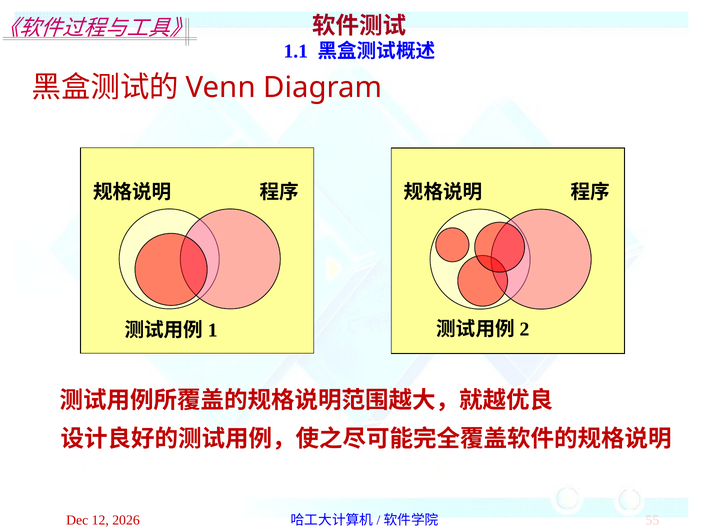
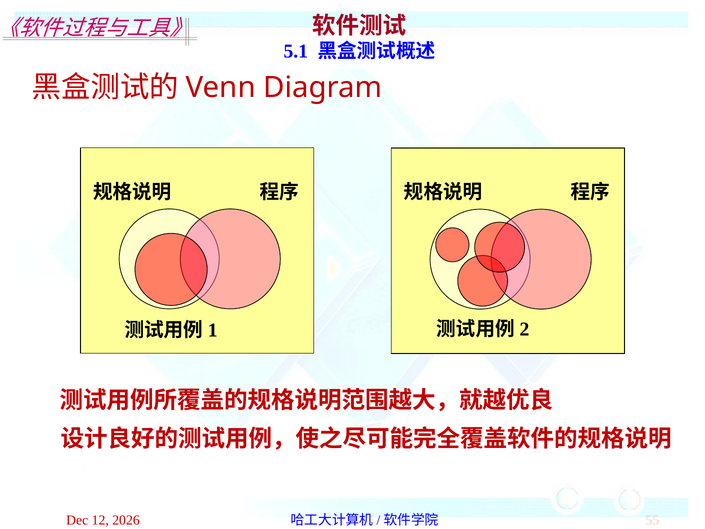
1.1: 1.1 -> 5.1
